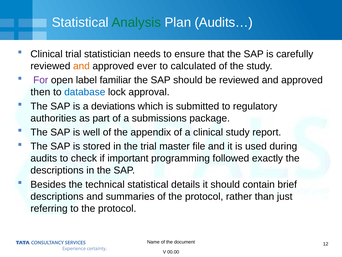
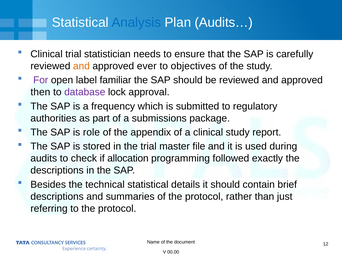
Analysis colour: green -> blue
calculated: calculated -> objectives
database colour: blue -> purple
deviations: deviations -> frequency
well: well -> role
important: important -> allocation
